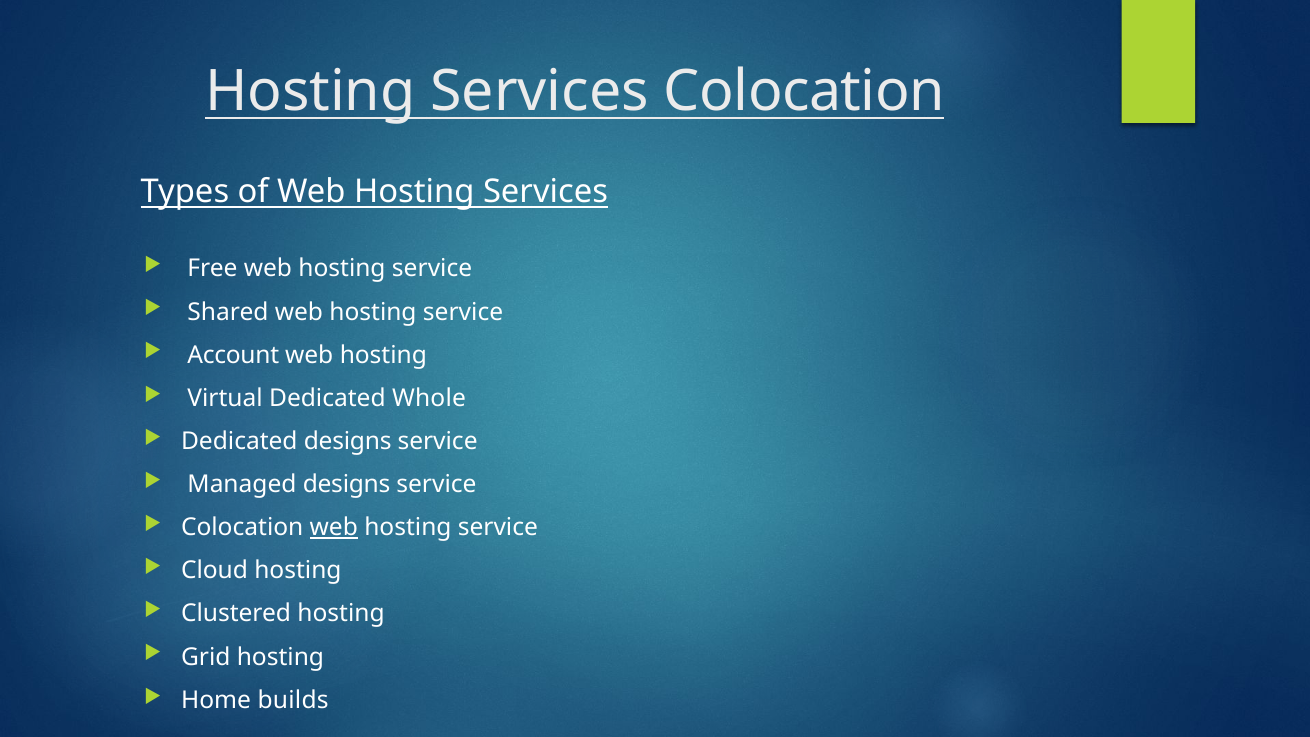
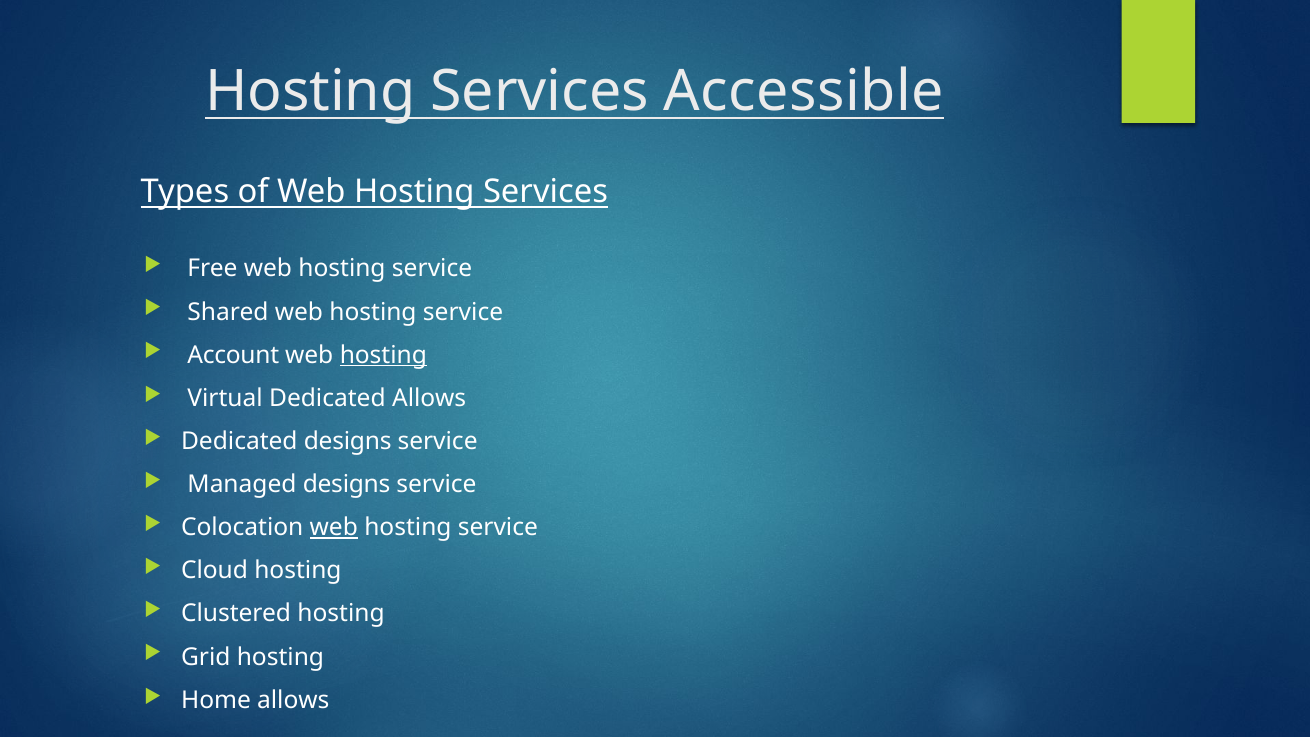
Services Colocation: Colocation -> Accessible
hosting at (383, 355) underline: none -> present
Dedicated Whole: Whole -> Allows
Home builds: builds -> allows
